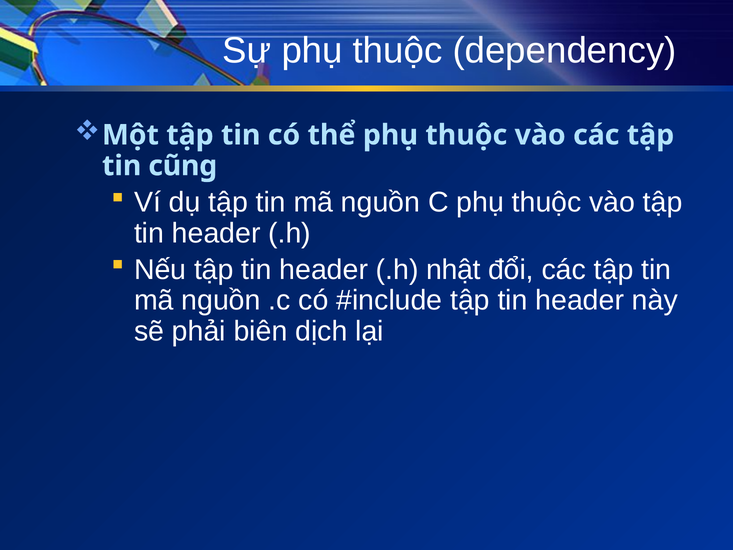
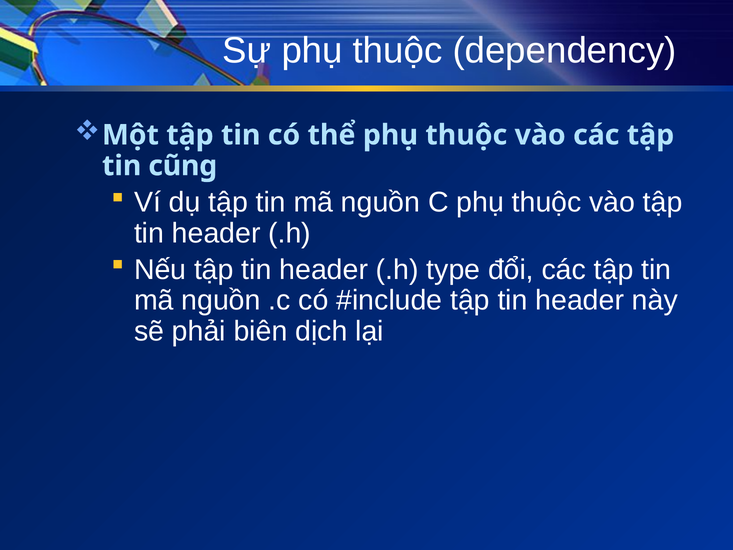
nhật: nhật -> type
